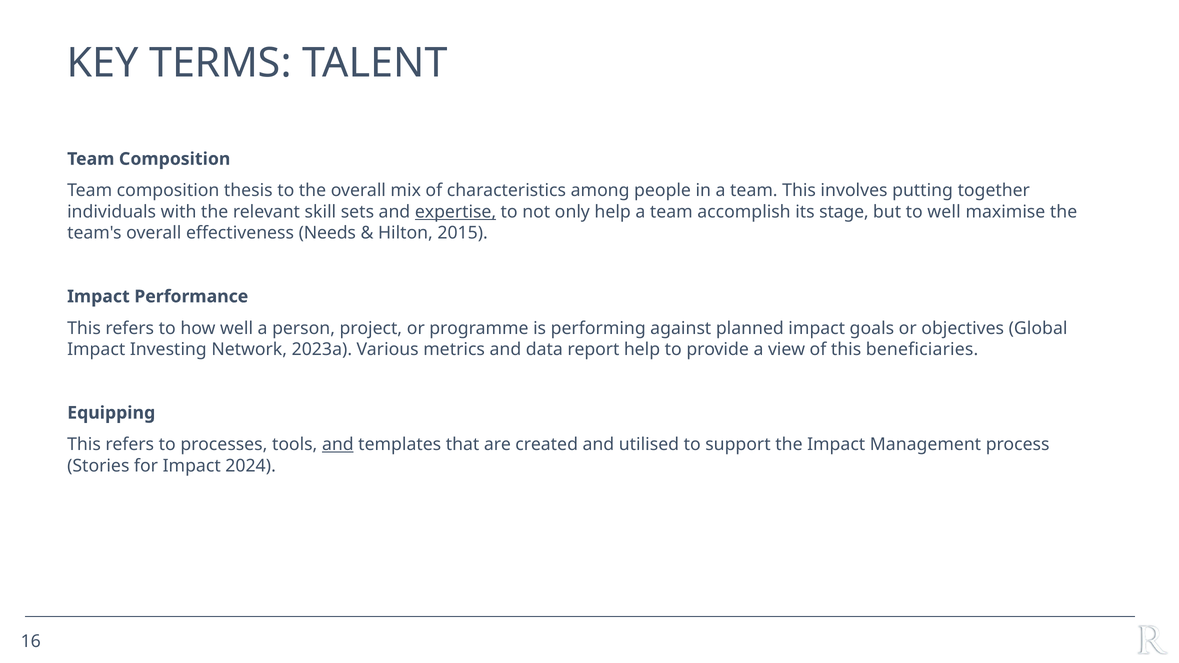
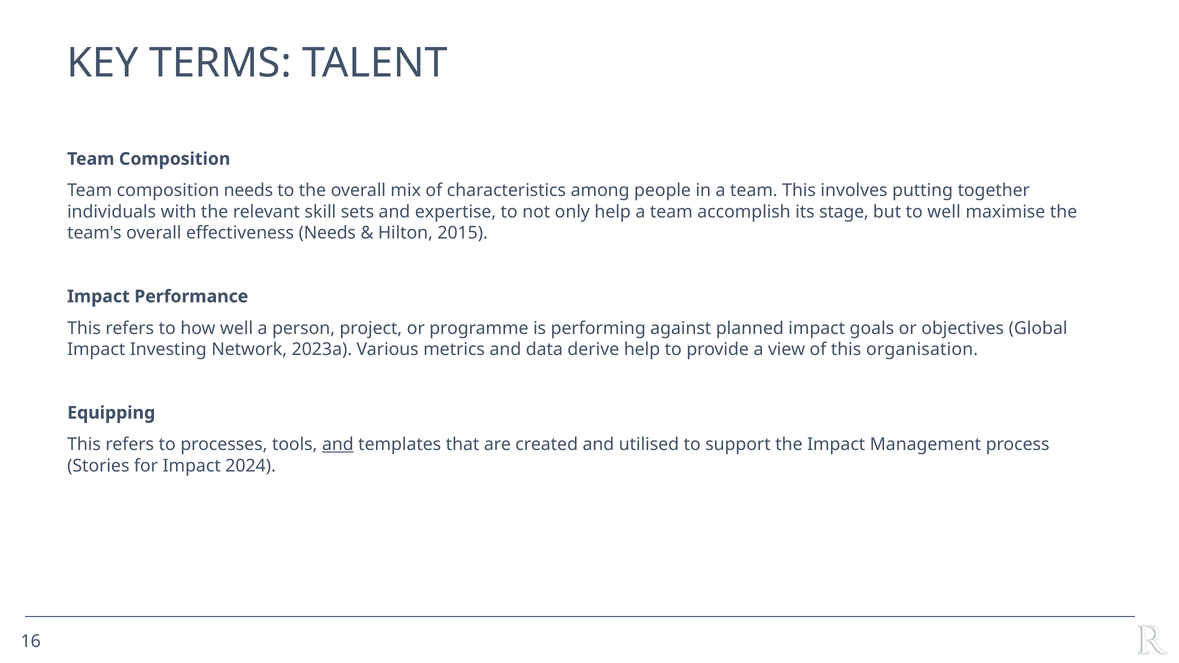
composition thesis: thesis -> needs
expertise underline: present -> none
report: report -> derive
beneficiaries: beneficiaries -> organisation
